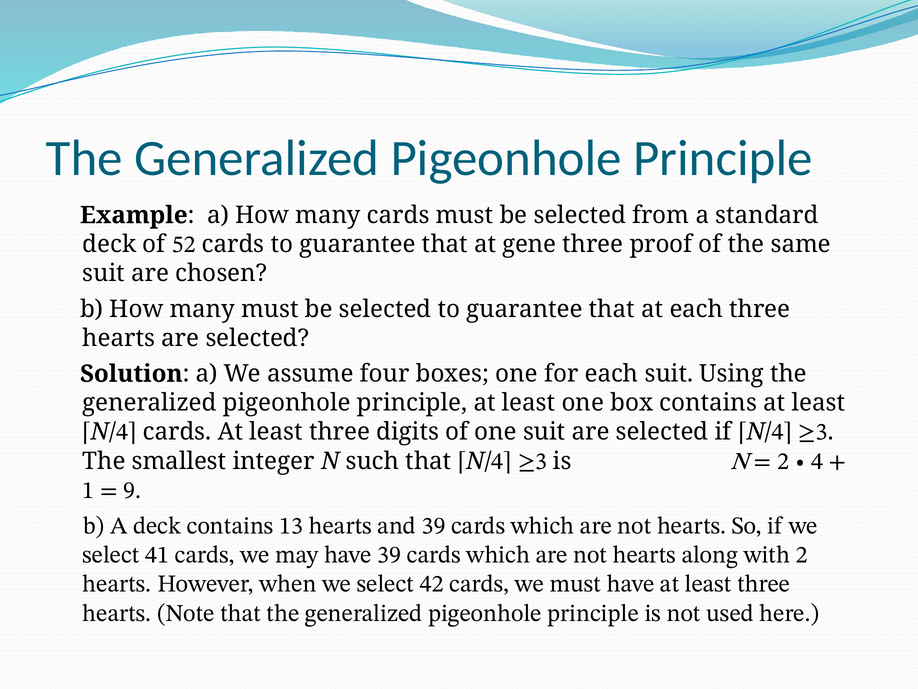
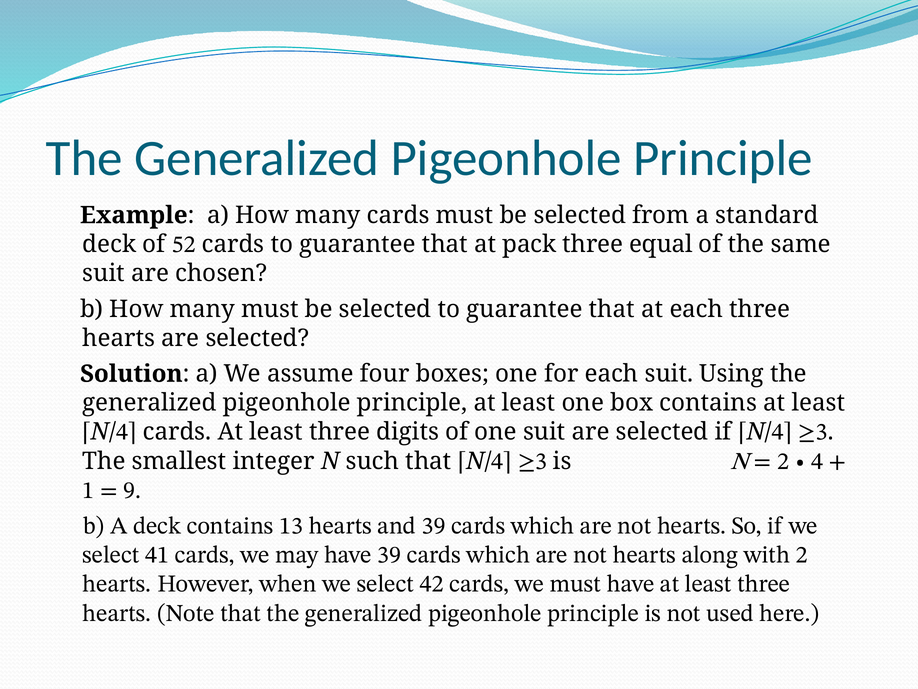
gene: gene -> pack
proof: proof -> equal
